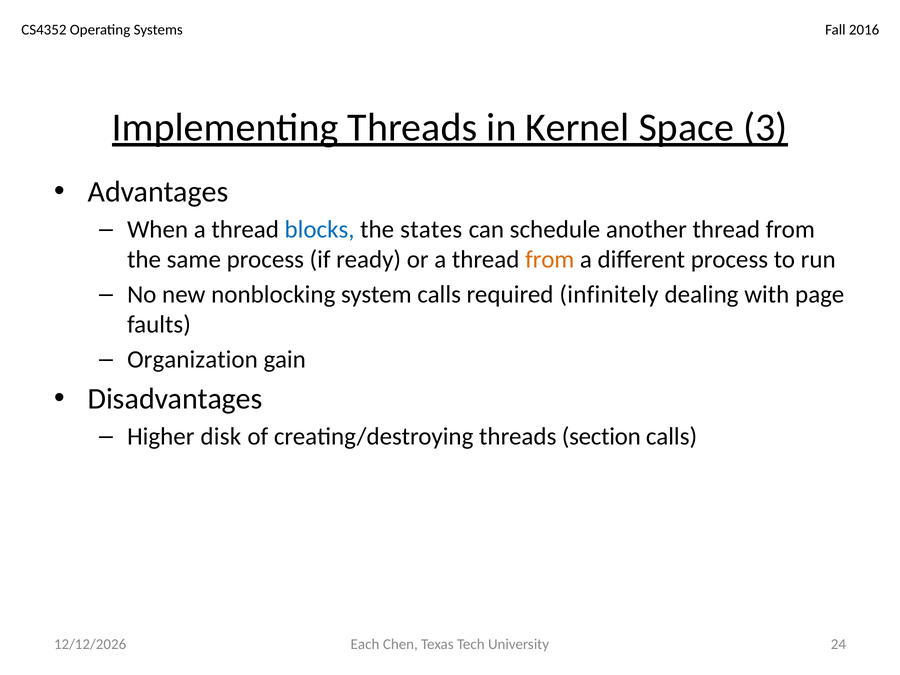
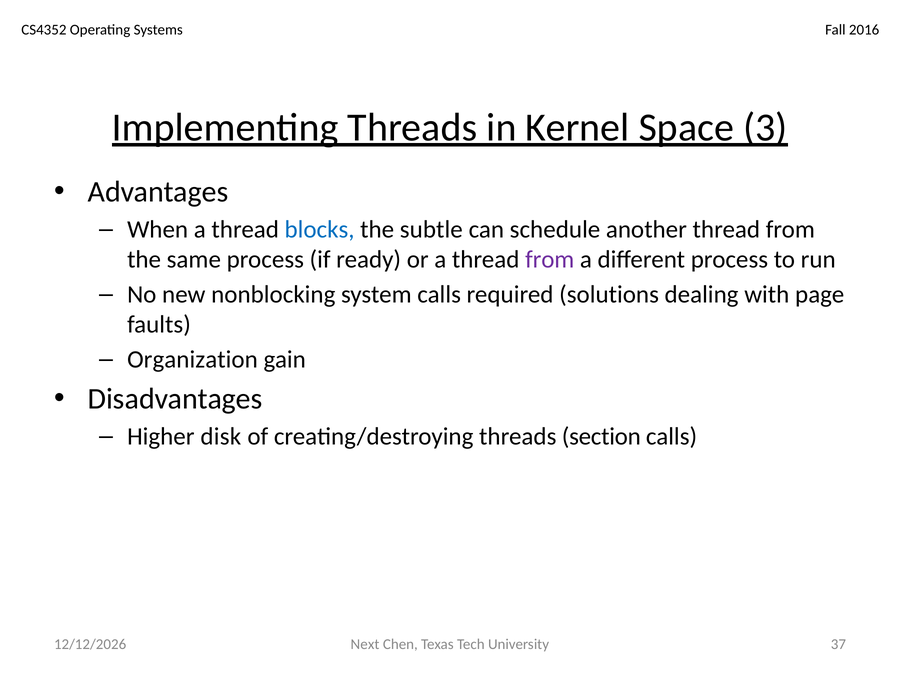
states: states -> subtle
from at (550, 260) colour: orange -> purple
infinitely: infinitely -> solutions
Each: Each -> Next
24: 24 -> 37
